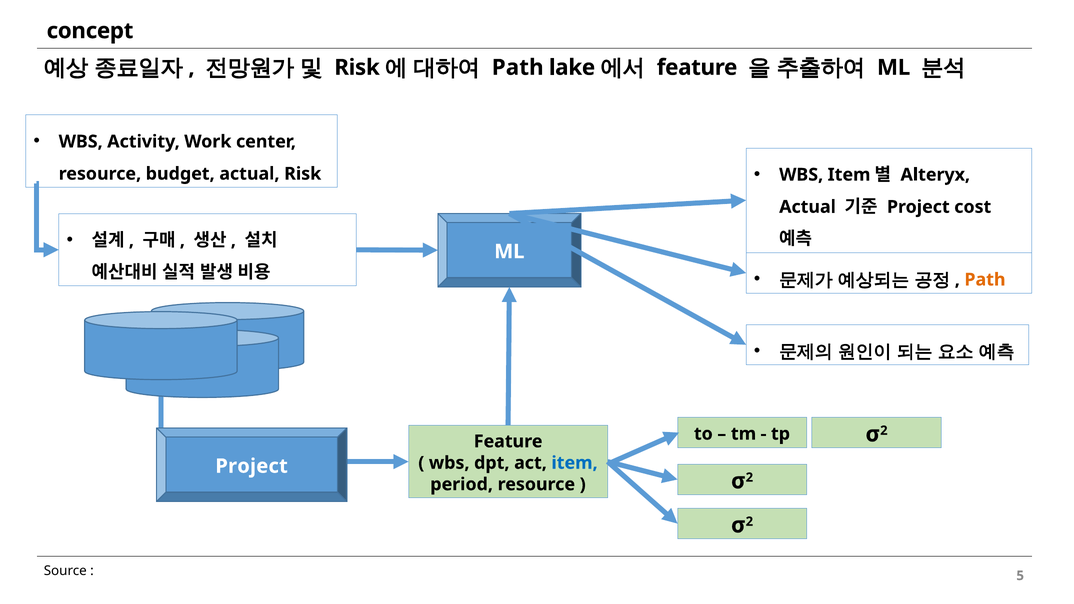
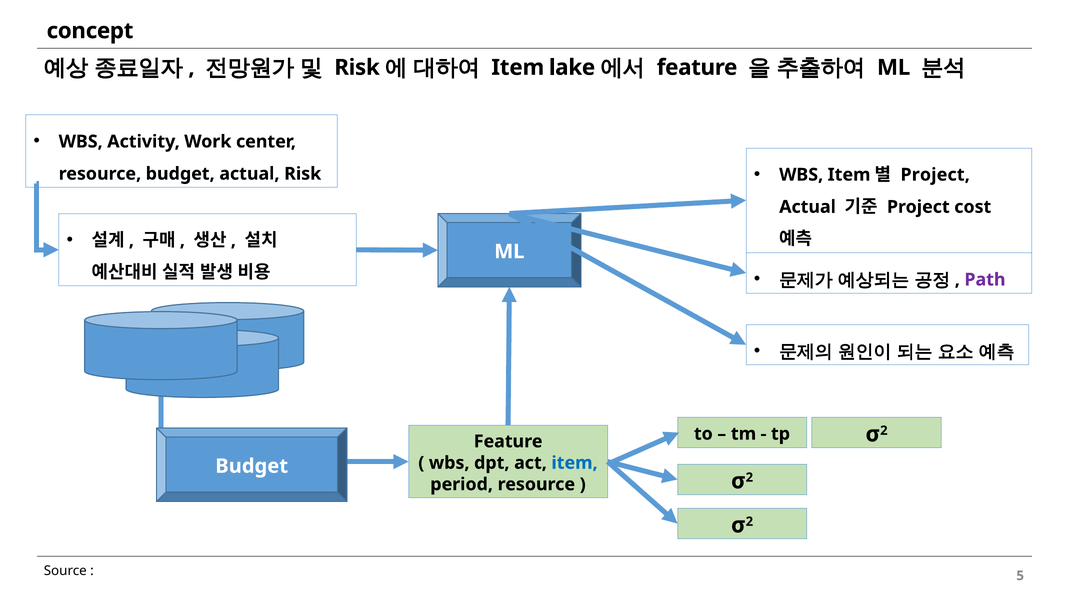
Path at (518, 67): Path -> Item
Alteryx at (935, 175): Alteryx -> Project
Path at (985, 280) colour: orange -> purple
Project at (252, 466): Project -> Budget
